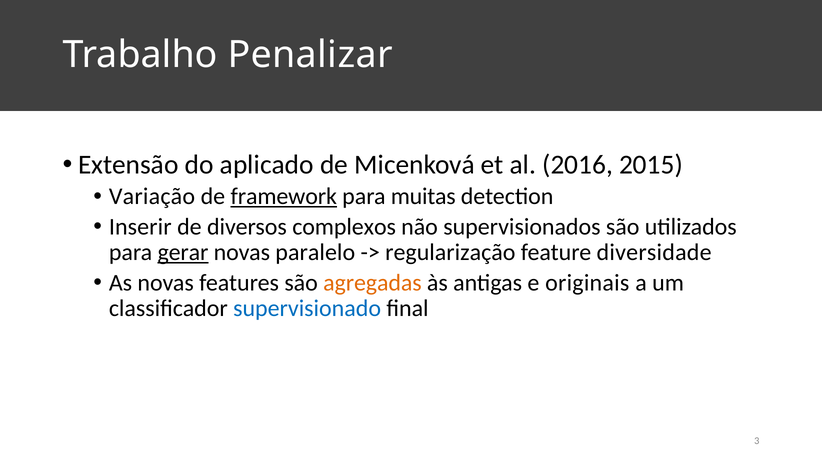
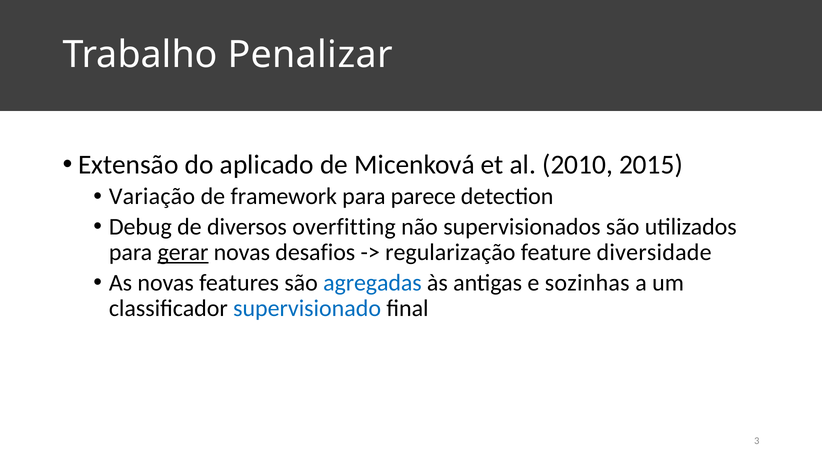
2016: 2016 -> 2010
framework underline: present -> none
muitas: muitas -> parece
Inserir: Inserir -> Debug
complexos: complexos -> overfitting
paralelo: paralelo -> desafios
agregadas colour: orange -> blue
originais: originais -> sozinhas
